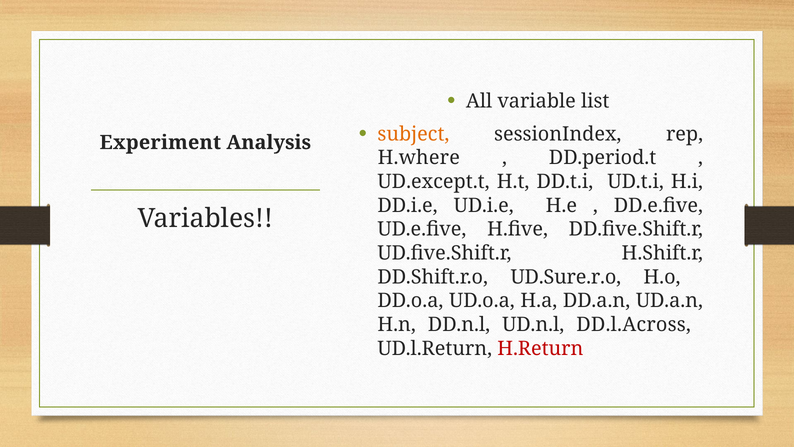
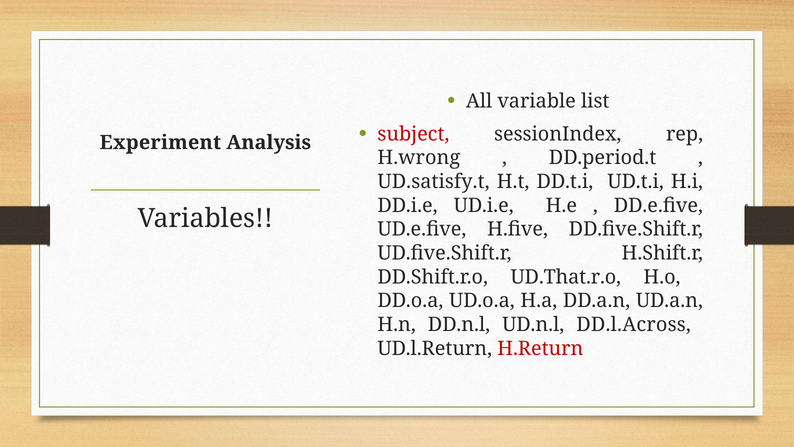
subject colour: orange -> red
H.where: H.where -> H.wrong
UD.except.t: UD.except.t -> UD.satisfy.t
UD.Sure.r.o: UD.Sure.r.o -> UD.That.r.o
